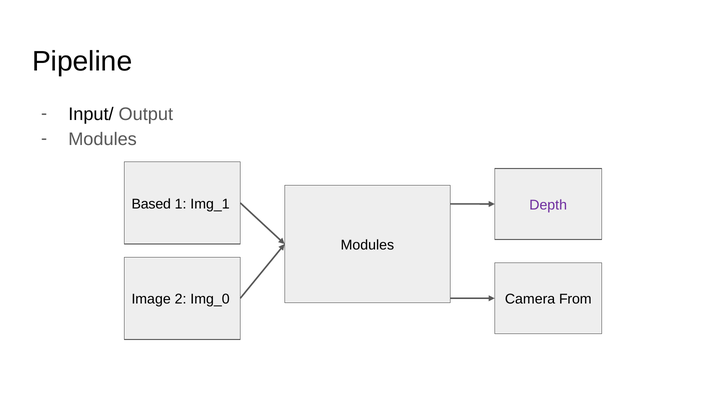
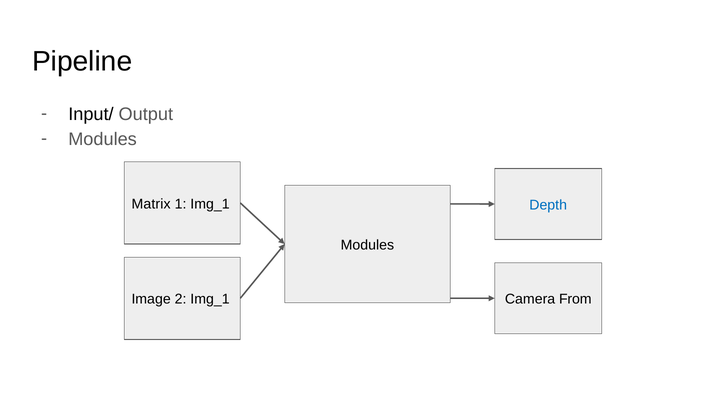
Based: Based -> Matrix
Depth colour: purple -> blue
2 Img_0: Img_0 -> Img_1
